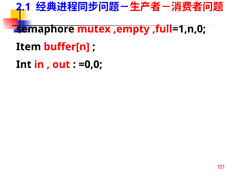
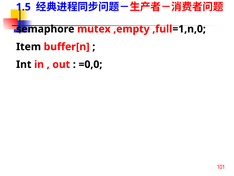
2.1: 2.1 -> 1.5
